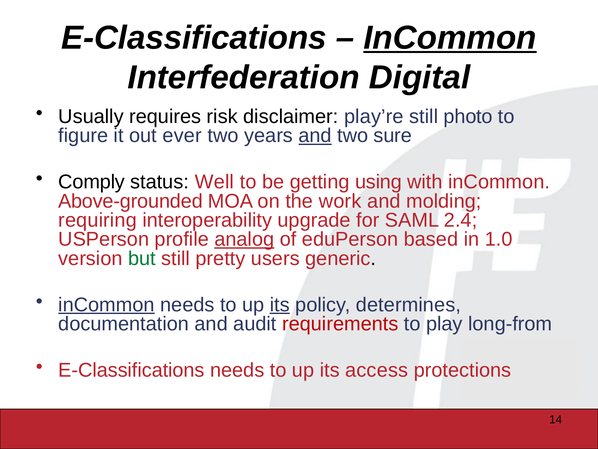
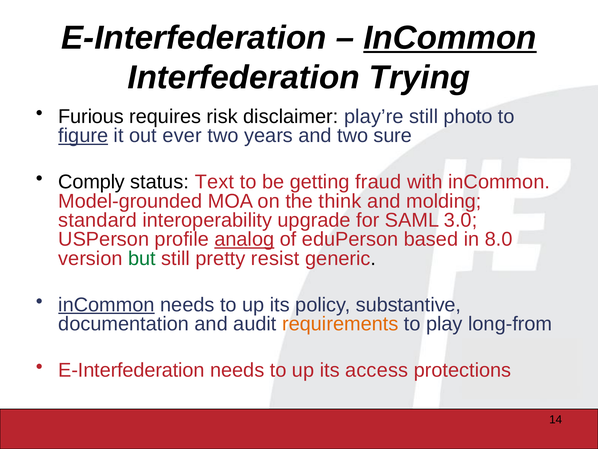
E-Classifications at (194, 38): E-Classifications -> E-Interfederation
Digital: Digital -> Trying
Usually: Usually -> Furious
figure underline: none -> present
and at (315, 136) underline: present -> none
Well: Well -> Text
using: using -> fraud
Above-grounded: Above-grounded -> Model-grounded
work: work -> think
requiring: requiring -> standard
2.4: 2.4 -> 3.0
1.0: 1.0 -> 8.0
users: users -> resist
its at (280, 304) underline: present -> none
determines: determines -> substantive
requirements colour: red -> orange
E-Classifications at (131, 370): E-Classifications -> E-Interfederation
